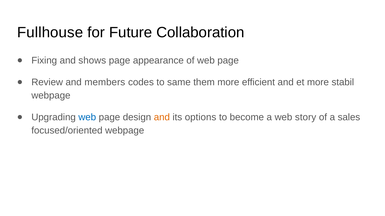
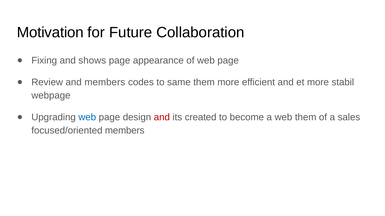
Fullhouse: Fullhouse -> Motivation
and at (162, 117) colour: orange -> red
options: options -> created
web story: story -> them
focused/oriented webpage: webpage -> members
